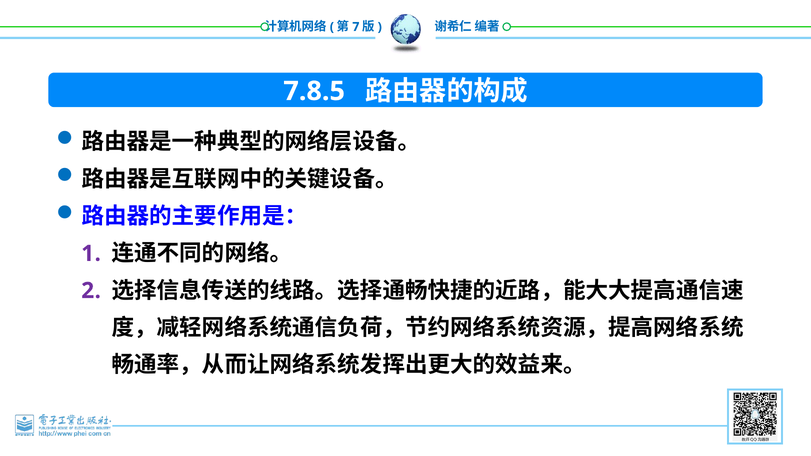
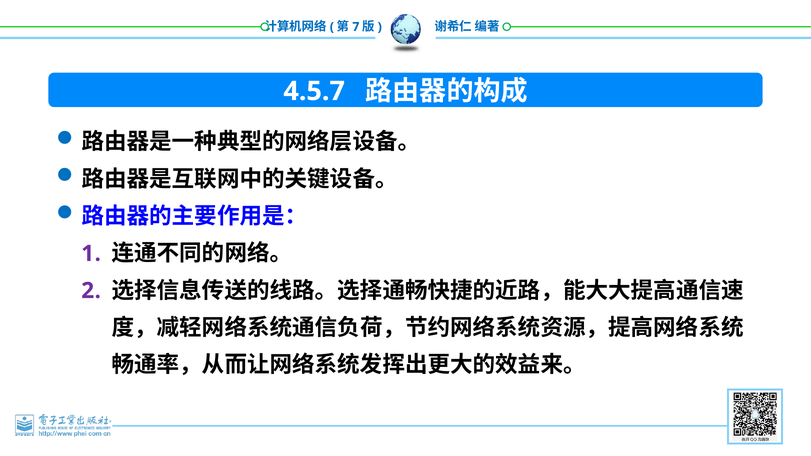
7.8.5: 7.8.5 -> 4.5.7
